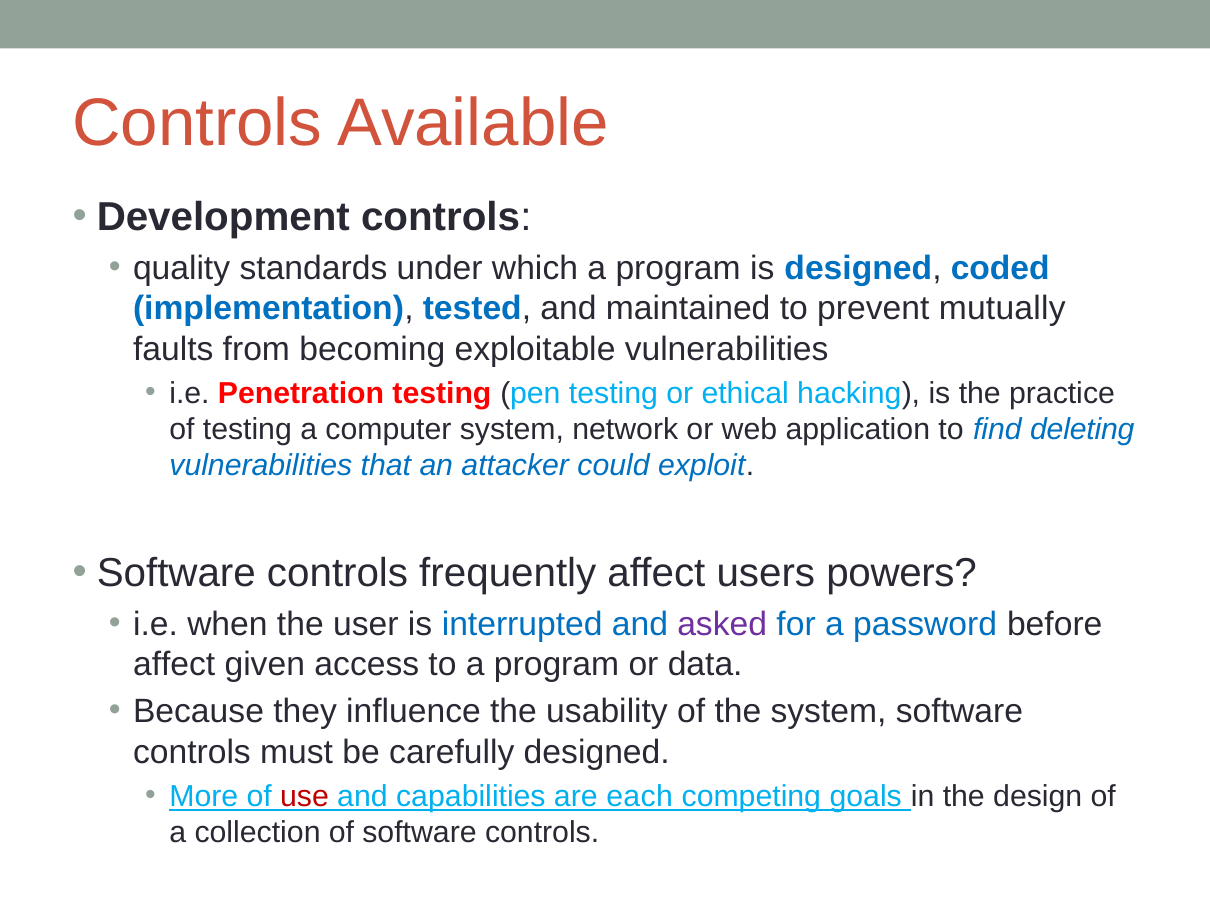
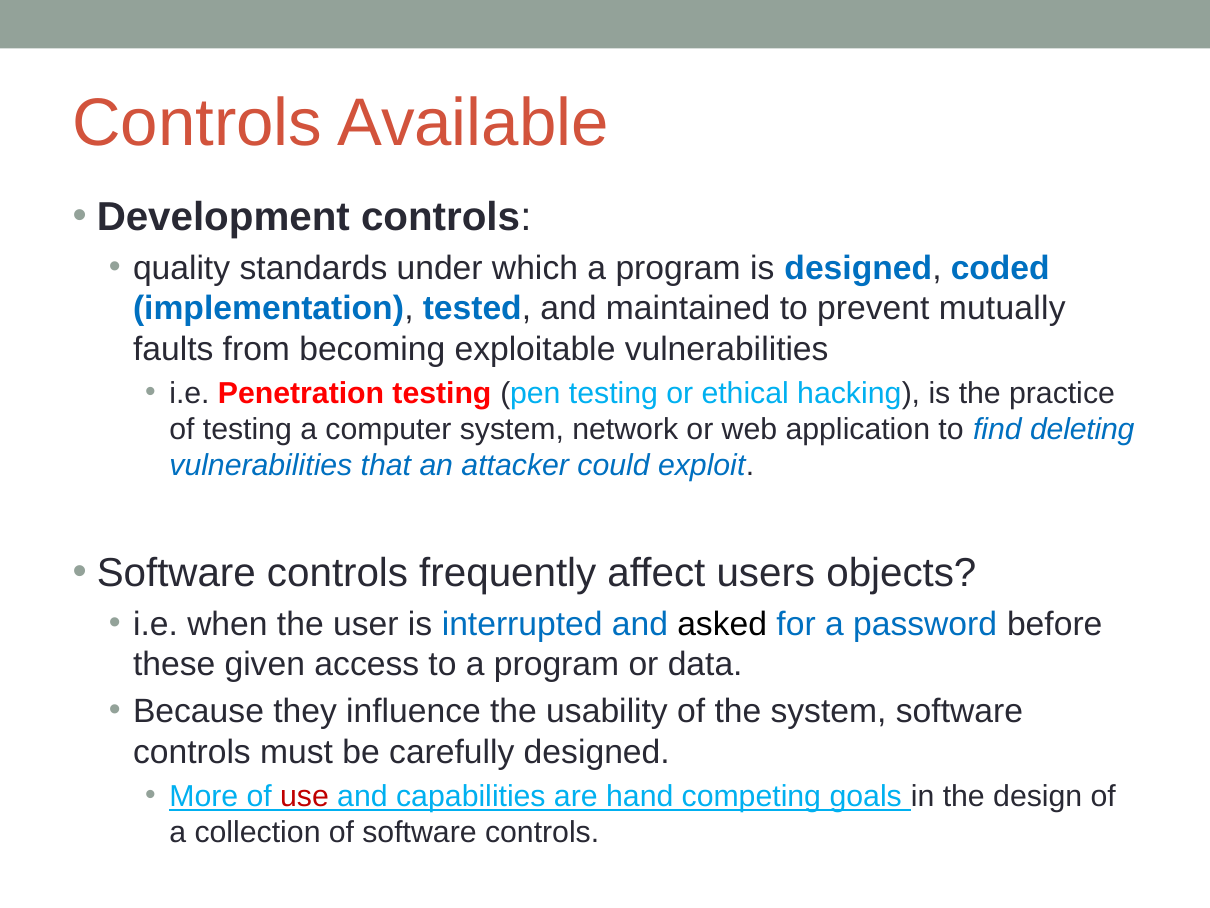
powers: powers -> objects
asked colour: purple -> black
affect at (174, 664): affect -> these
each: each -> hand
